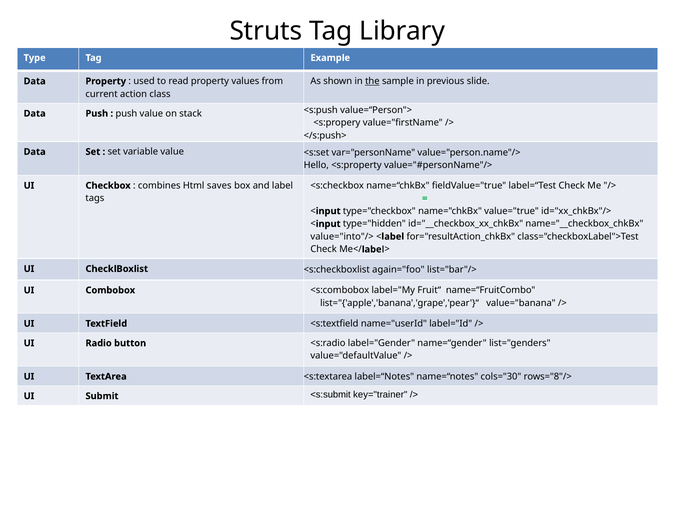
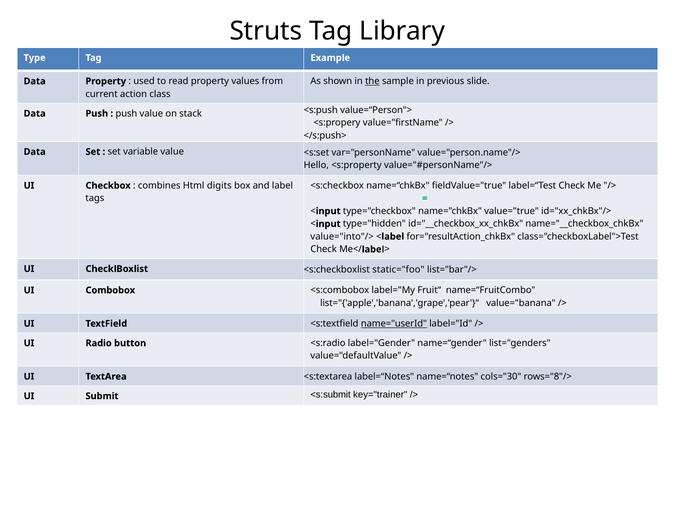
saves: saves -> digits
again="foo: again="foo -> static="foo
name="userId underline: none -> present
